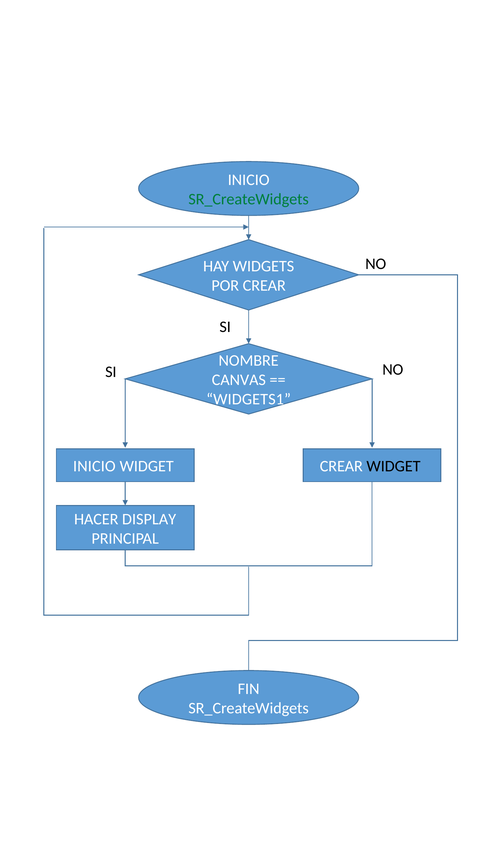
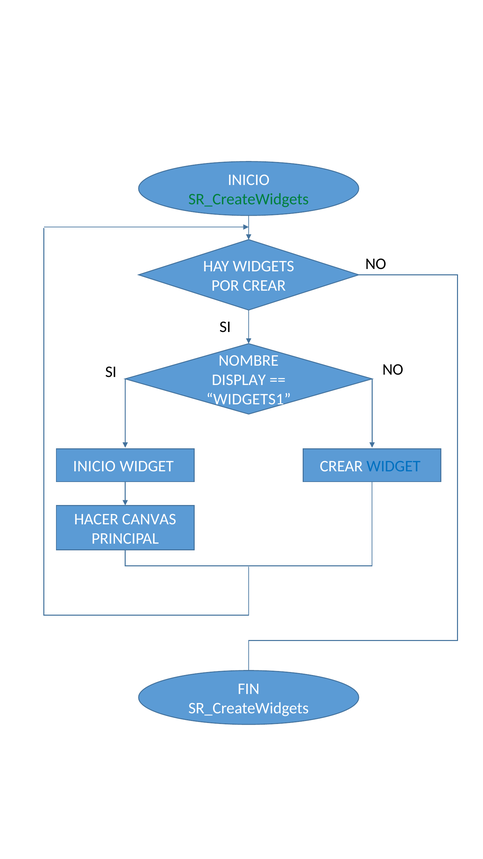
CANVAS: CANVAS -> DISPLAY
WIDGET at (394, 466) colour: black -> blue
DISPLAY: DISPLAY -> CANVAS
